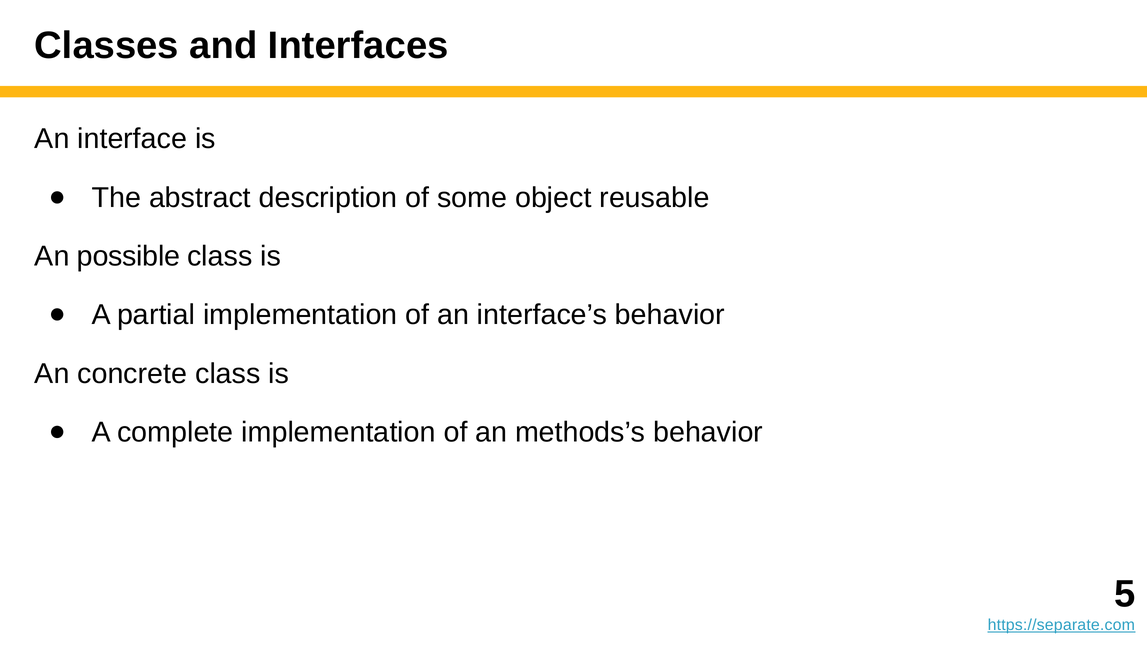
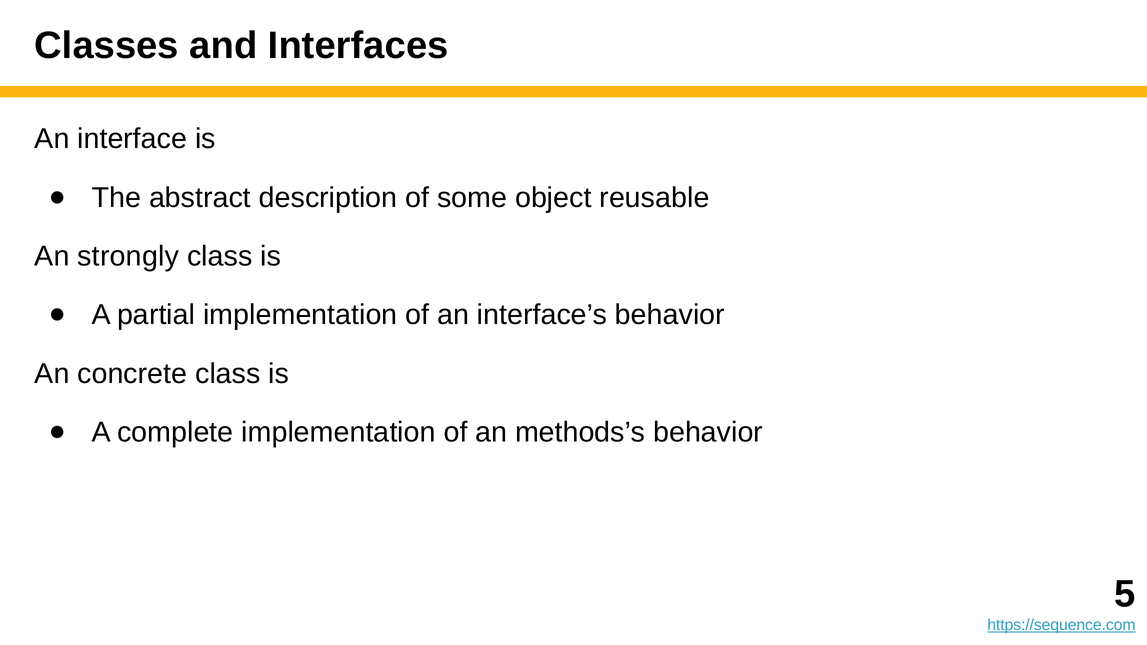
possible: possible -> strongly
https://separate.com: https://separate.com -> https://sequence.com
